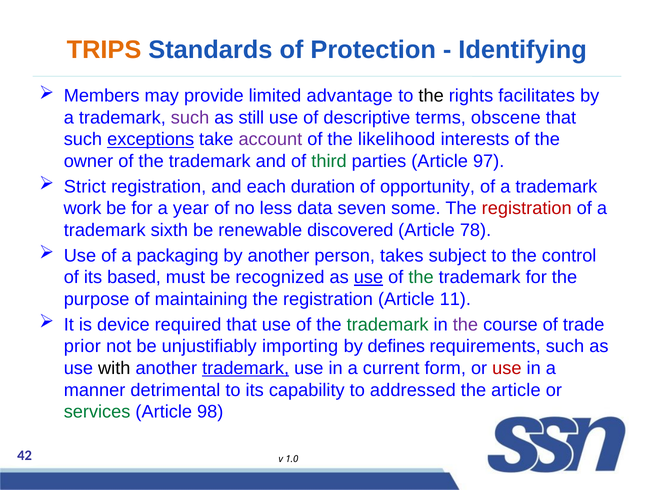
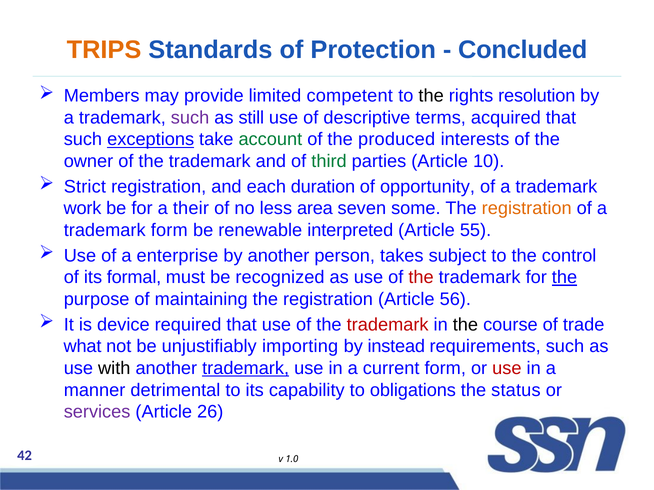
Identifying: Identifying -> Concluded
advantage: advantage -> competent
facilitates: facilitates -> resolution
obscene: obscene -> acquired
account colour: purple -> green
likelihood: likelihood -> produced
97: 97 -> 10
year: year -> their
data: data -> area
registration at (527, 209) colour: red -> orange
trademark sixth: sixth -> form
discovered: discovered -> interpreted
78: 78 -> 55
packaging: packaging -> enterprise
based: based -> formal
use at (368, 278) underline: present -> none
the at (421, 278) colour: green -> red
the at (564, 278) underline: none -> present
11: 11 -> 56
trademark at (388, 325) colour: green -> red
the at (465, 325) colour: purple -> black
prior: prior -> what
defines: defines -> instead
addressed: addressed -> obligations
the article: article -> status
services colour: green -> purple
98: 98 -> 26
